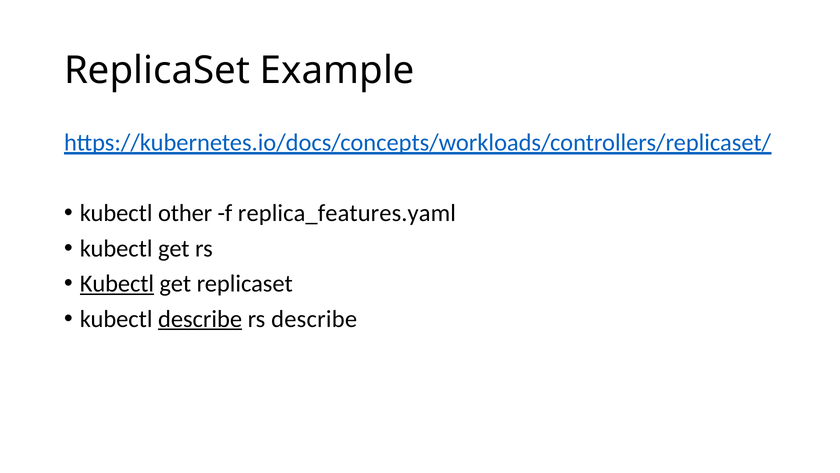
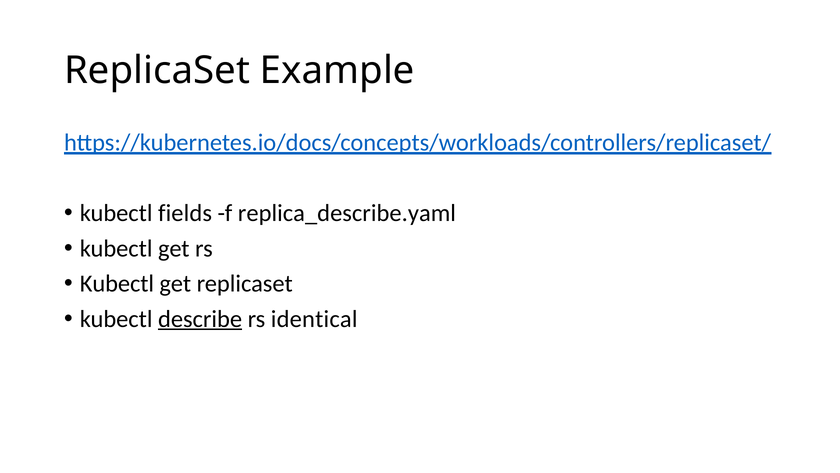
other: other -> fields
replica_features.yaml: replica_features.yaml -> replica_describe.yaml
Kubectl at (117, 283) underline: present -> none
rs describe: describe -> identical
